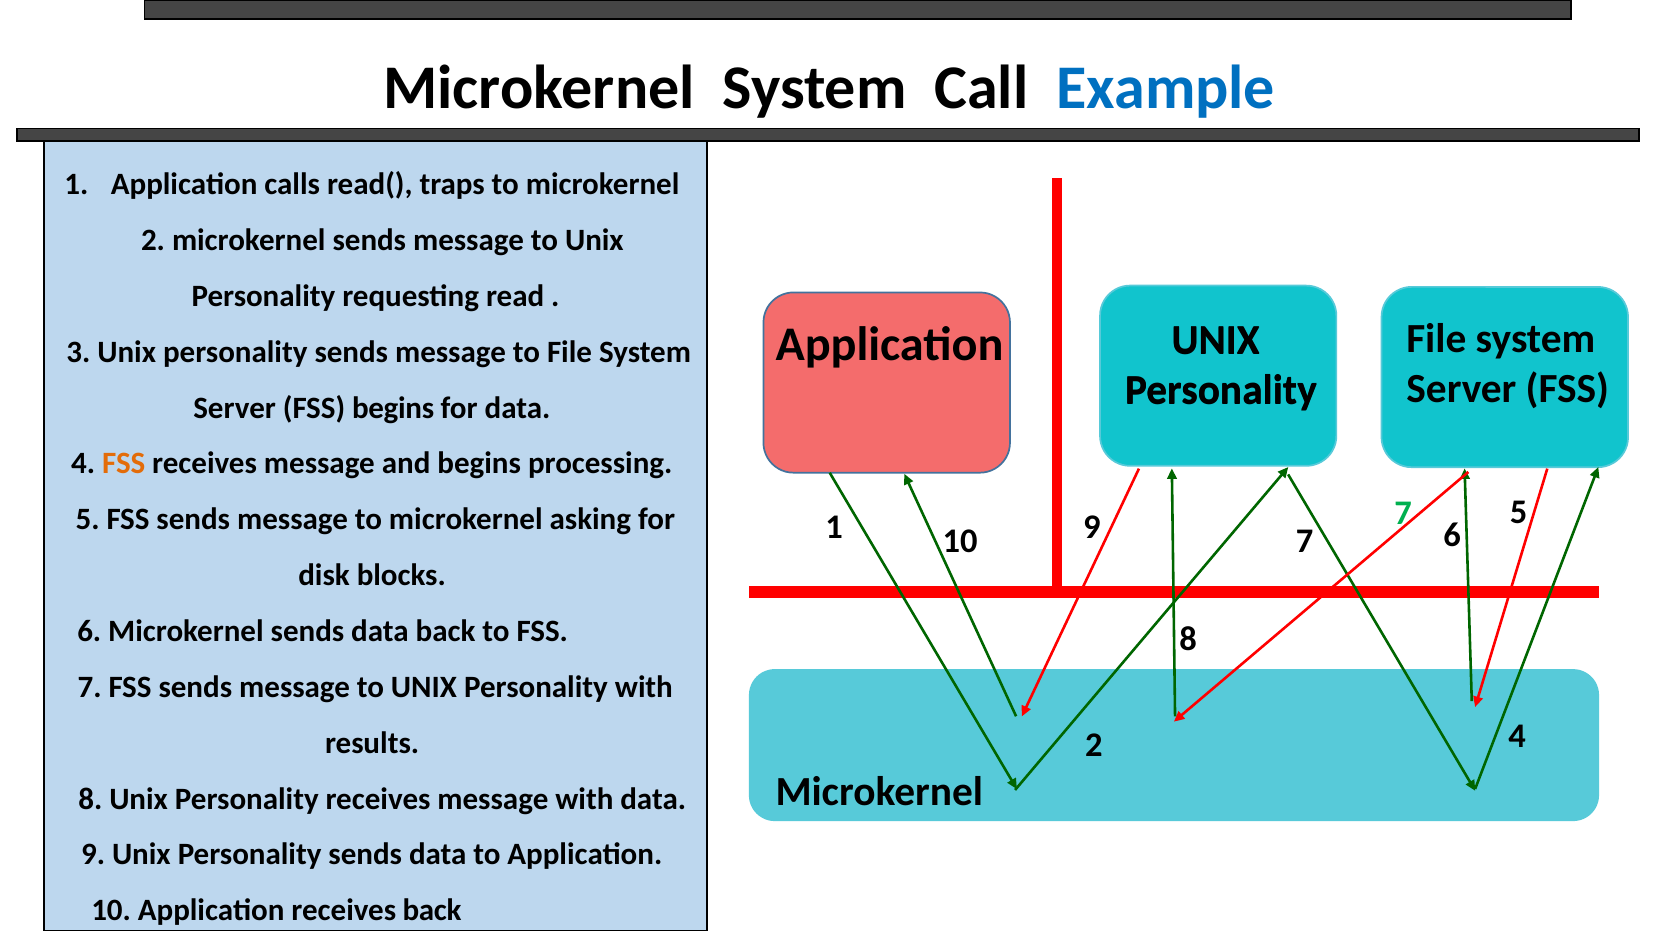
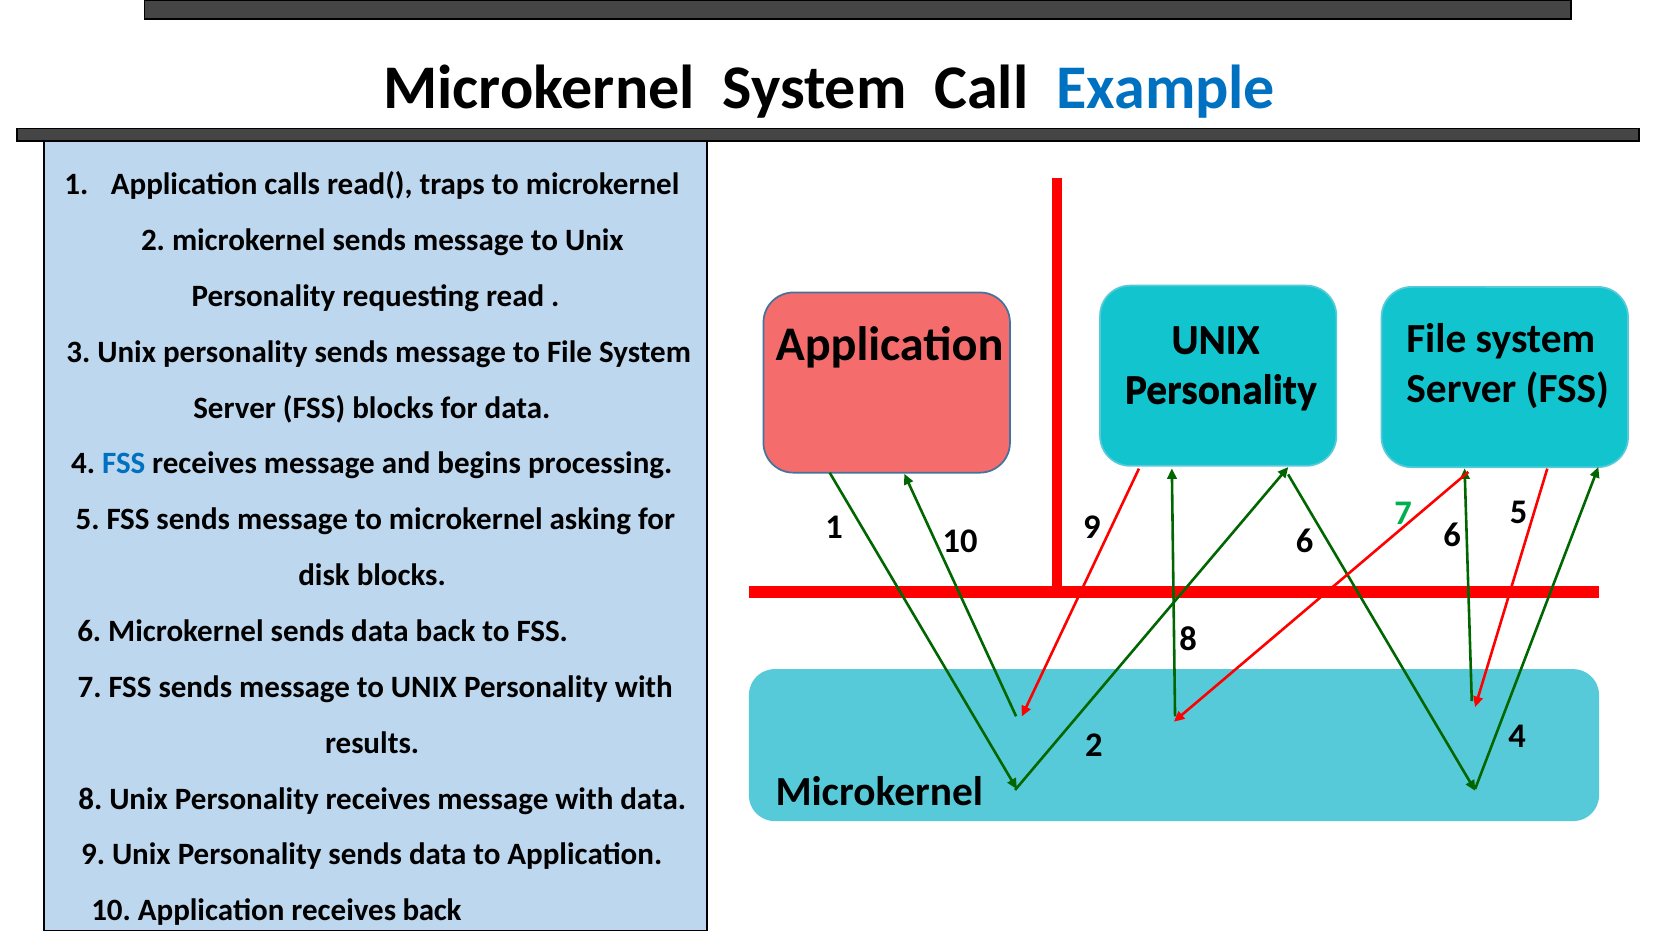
FSS begins: begins -> blocks
FSS at (124, 464) colour: orange -> blue
10 7: 7 -> 6
